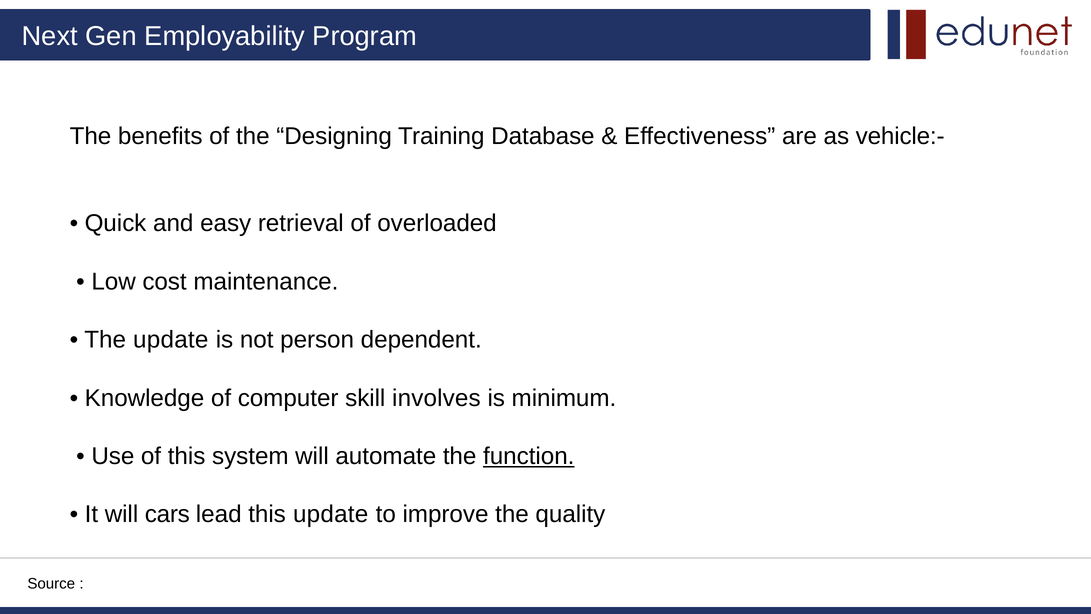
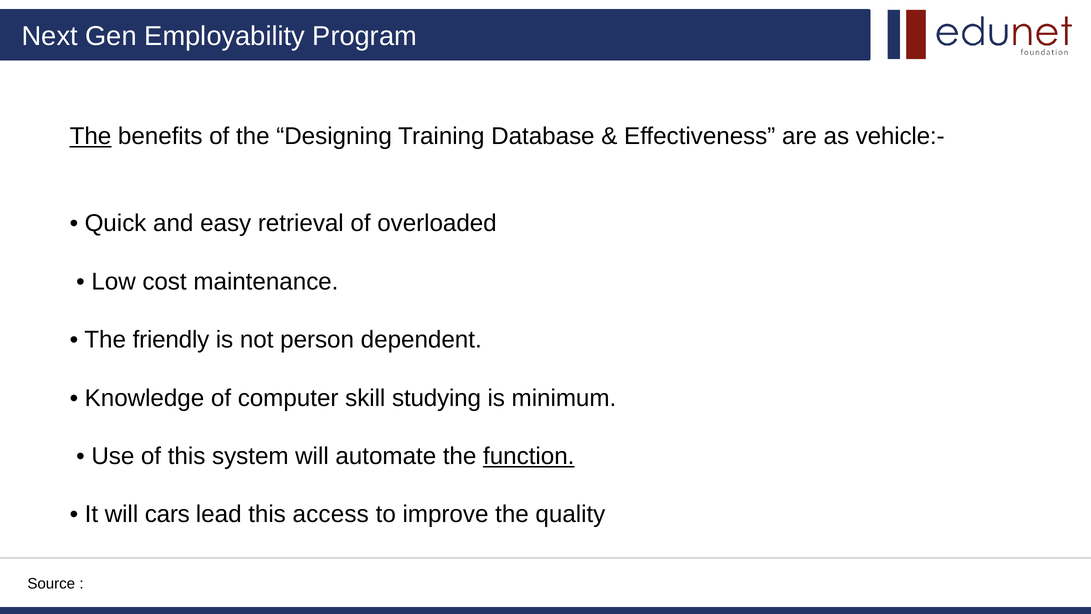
The at (90, 136) underline: none -> present
The update: update -> friendly
involves: involves -> studying
this update: update -> access
